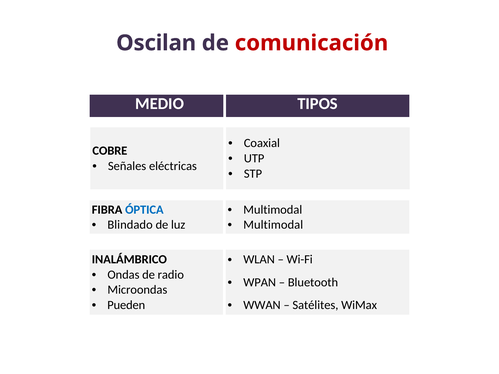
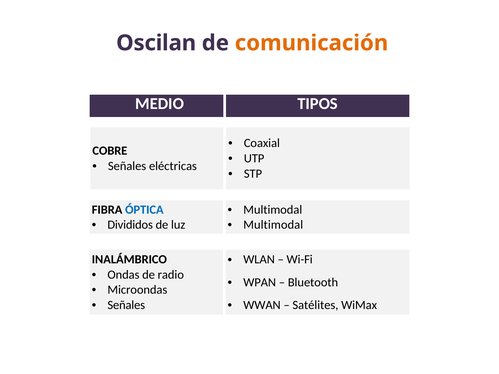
comunicación colour: red -> orange
Blindado: Blindado -> Divididos
Pueden at (126, 305): Pueden -> Señales
